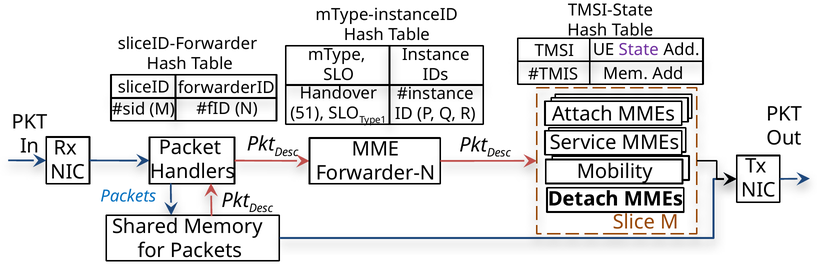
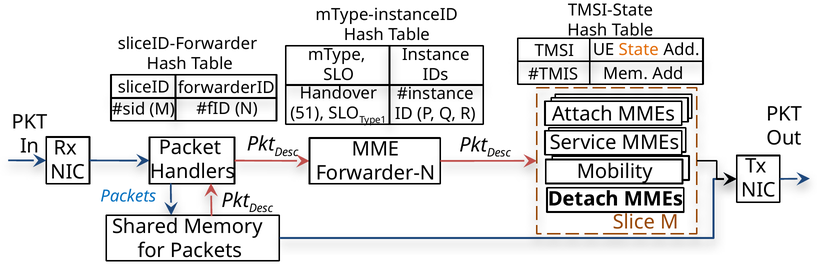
State colour: purple -> orange
